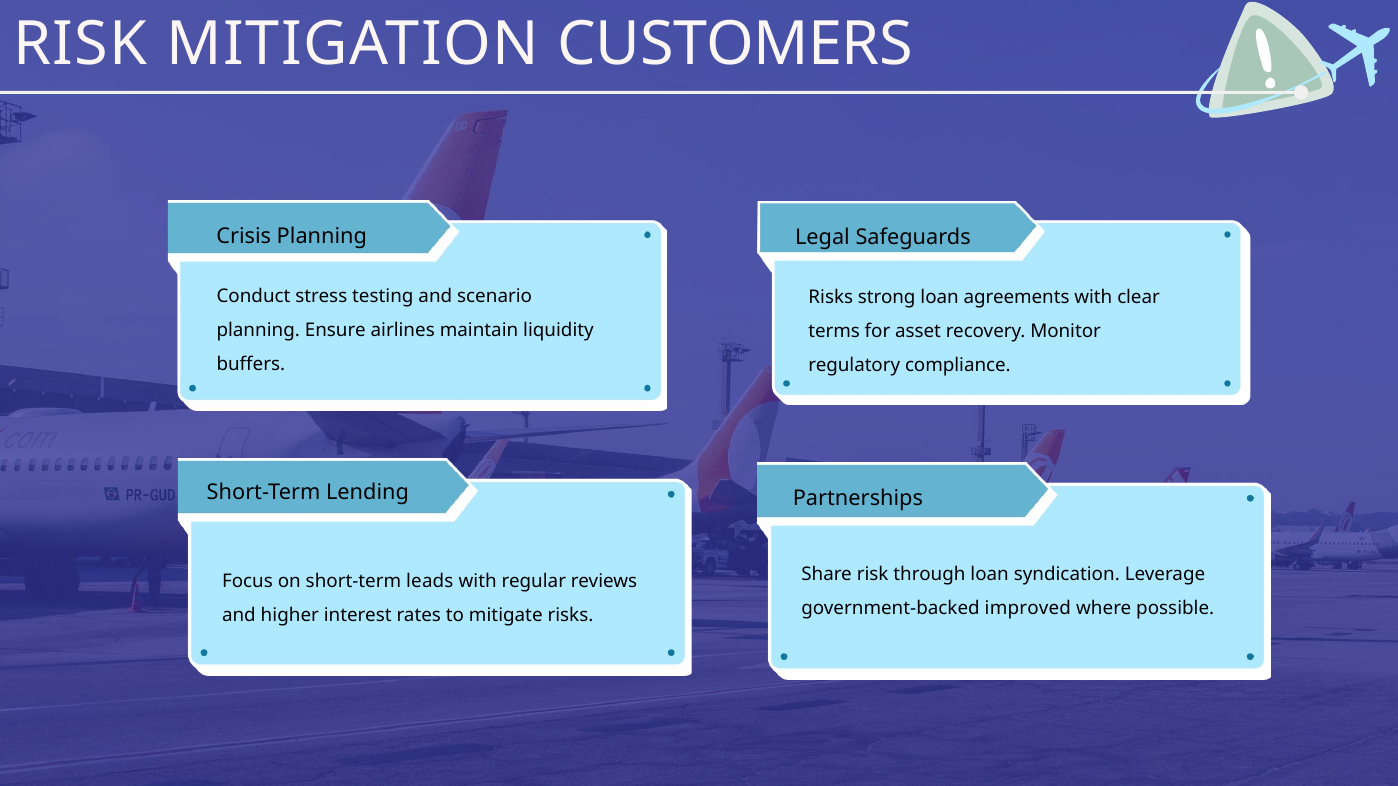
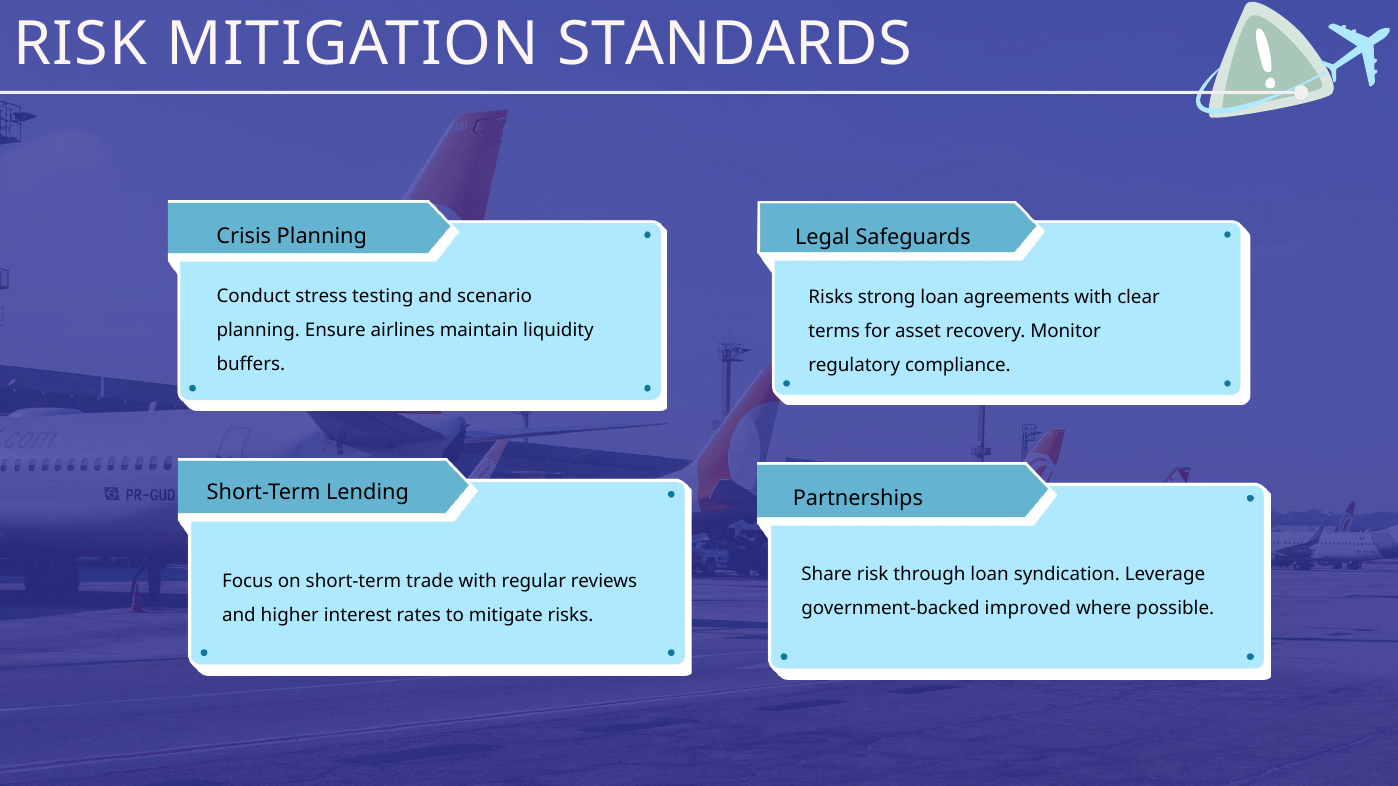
CUSTOMERS: CUSTOMERS -> STANDARDS
leads: leads -> trade
